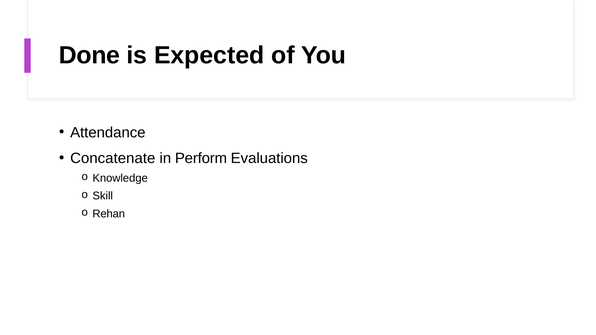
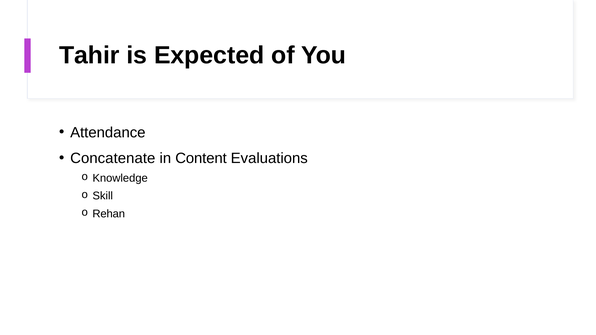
Done: Done -> Tahir
Perform: Perform -> Content
